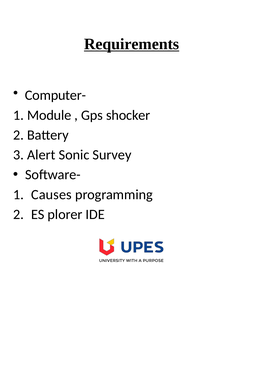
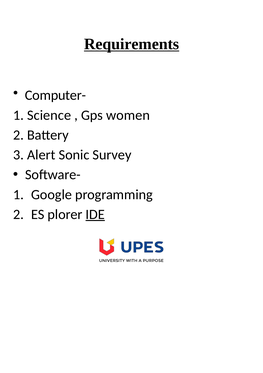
Module: Module -> Science
shocker: shocker -> women
Causes: Causes -> Google
IDE underline: none -> present
